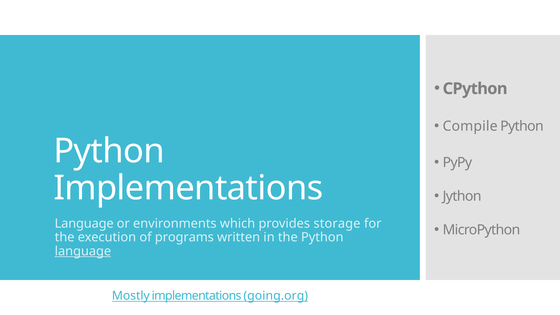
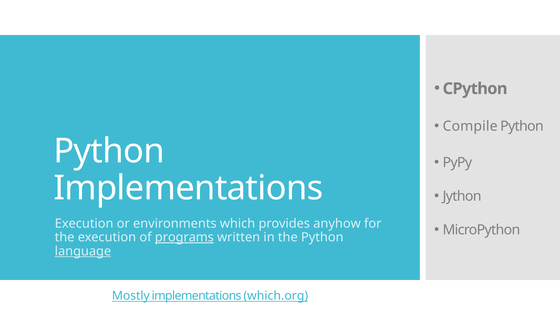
Language at (84, 223): Language -> Execution
storage: storage -> anyhow
programs underline: none -> present
going.org: going.org -> which.org
